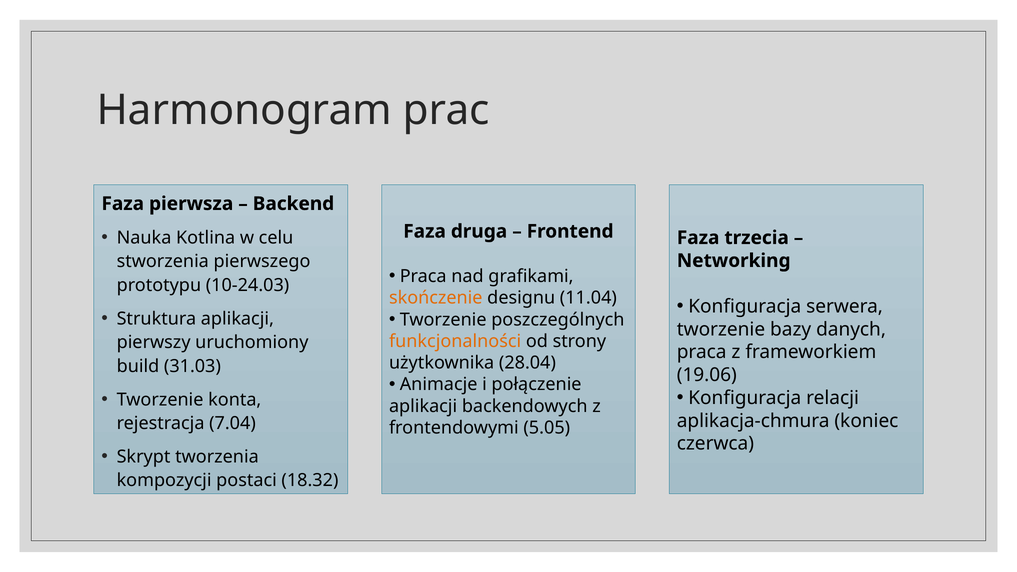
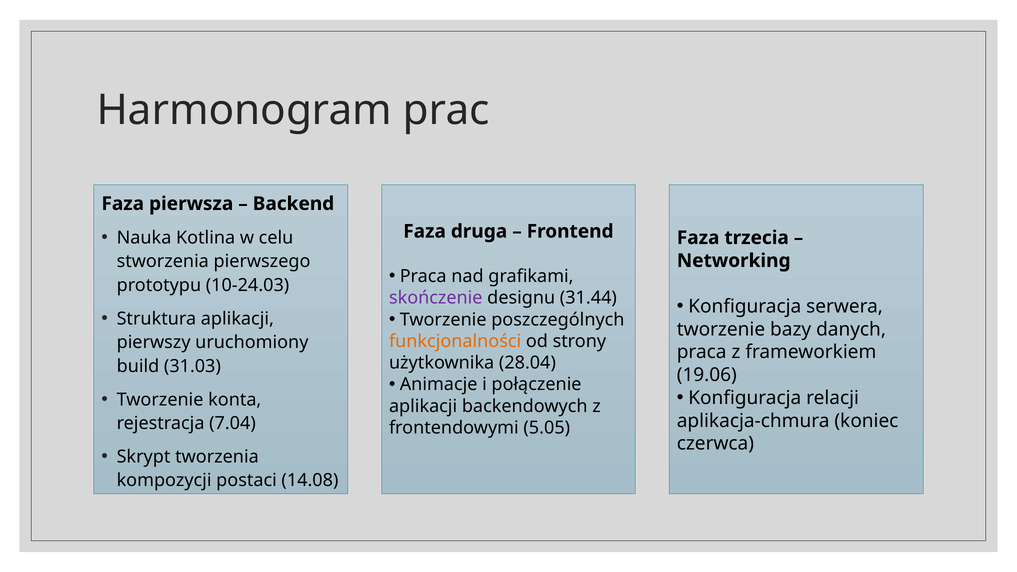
skończenie colour: orange -> purple
11.04: 11.04 -> 31.44
18.32: 18.32 -> 14.08
